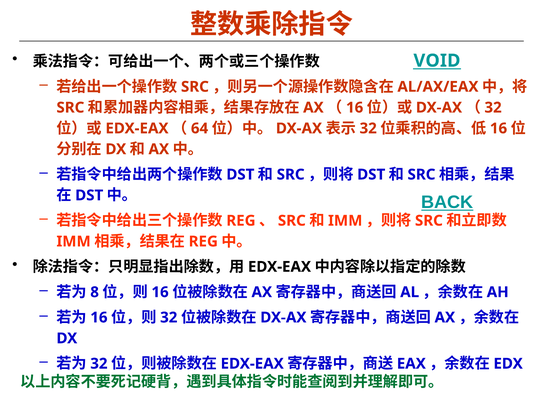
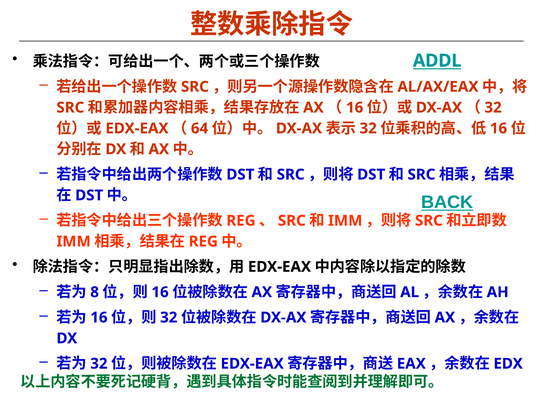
VOID: VOID -> ADDL
